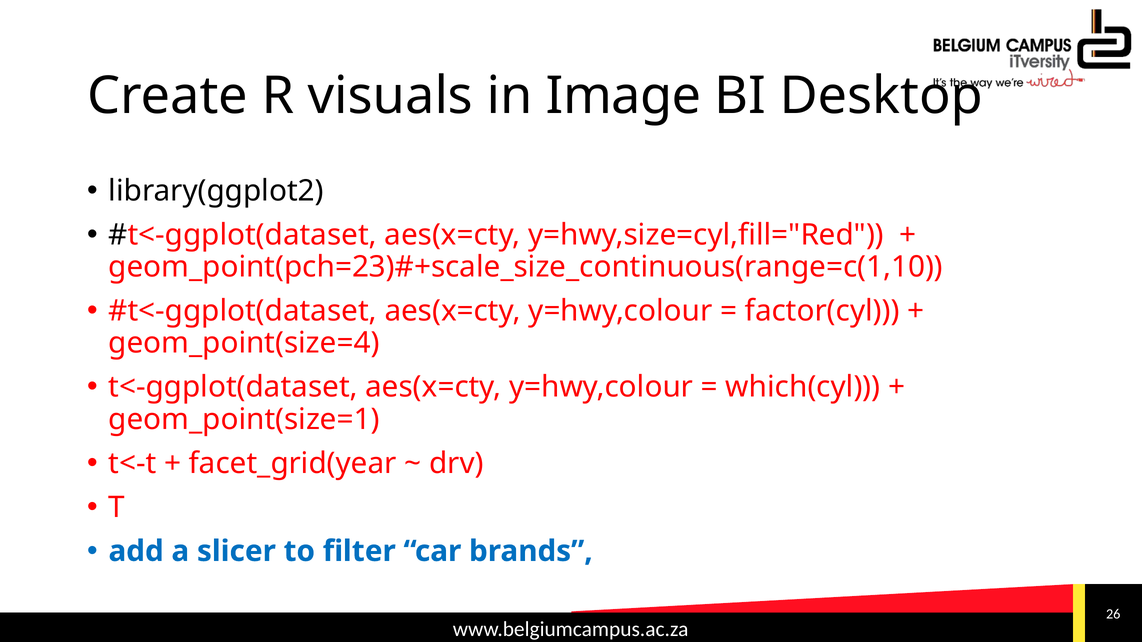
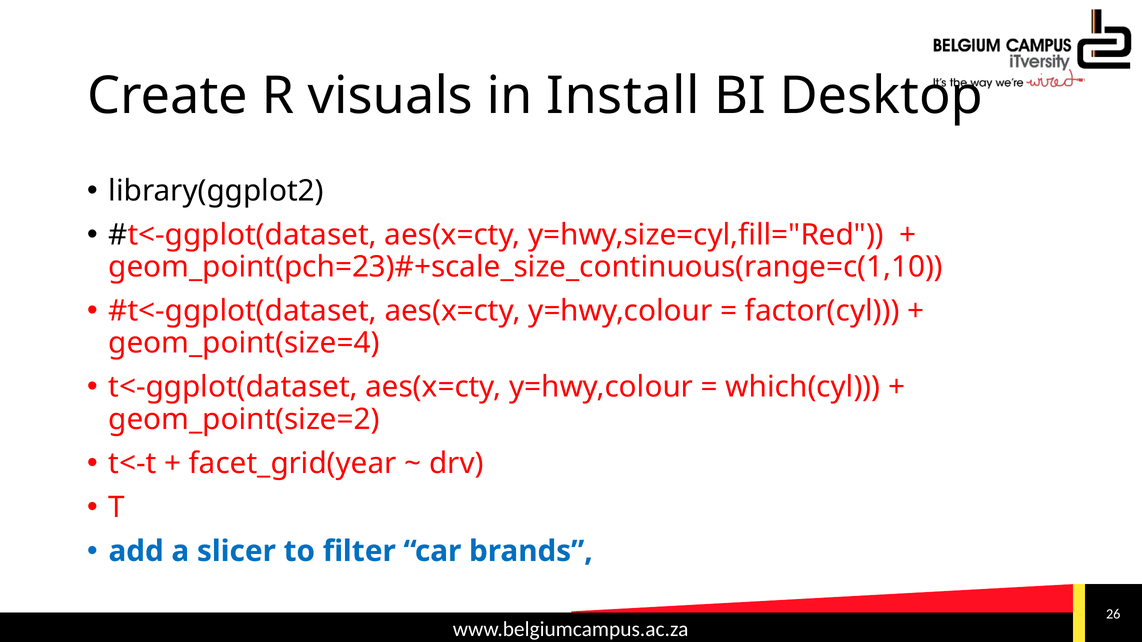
Image: Image -> Install
geom_point(size=1: geom_point(size=1 -> geom_point(size=2
